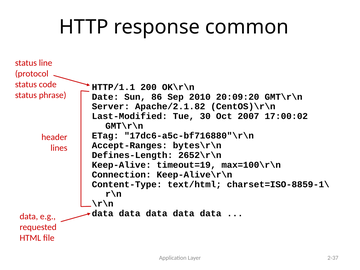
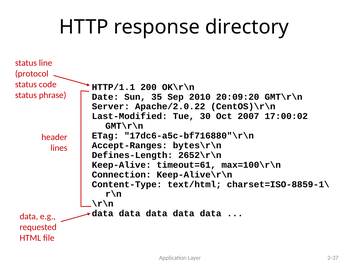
common: common -> directory
86: 86 -> 35
Apache/2.1.82: Apache/2.1.82 -> Apache/2.0.22
timeout=19: timeout=19 -> timeout=61
